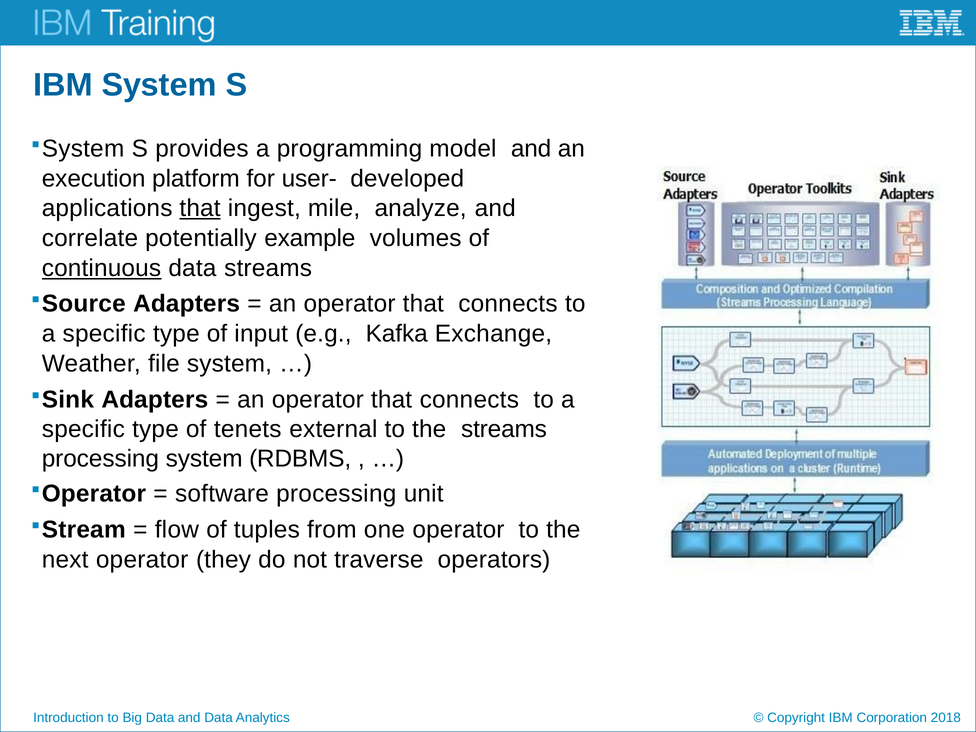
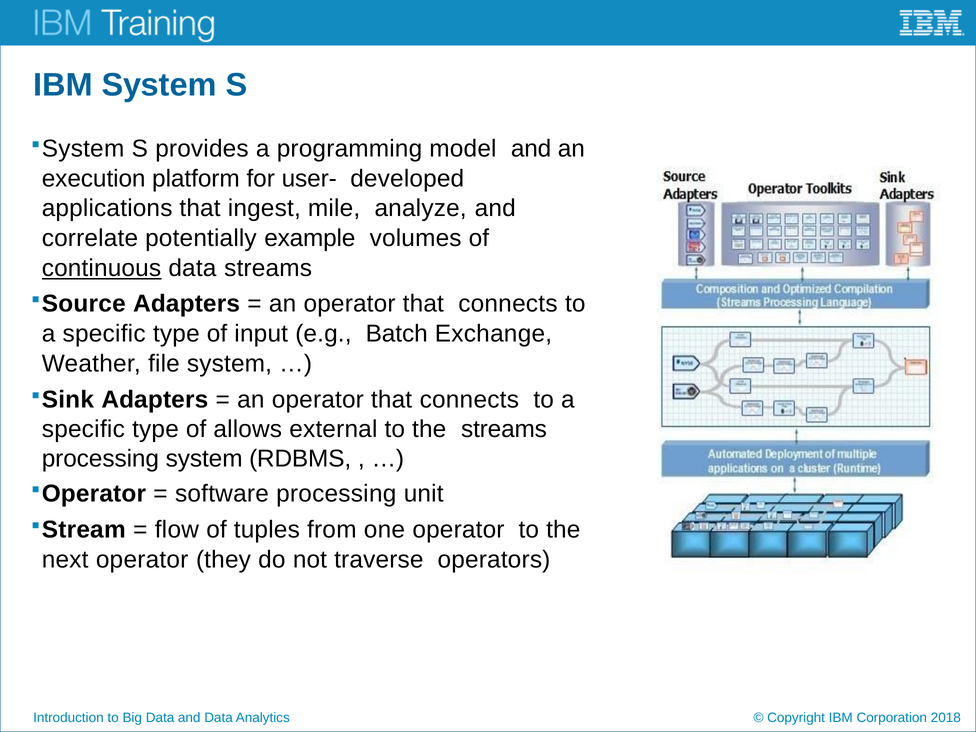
that at (200, 208) underline: present -> none
Kafka: Kafka -> Batch
tenets: tenets -> allows
